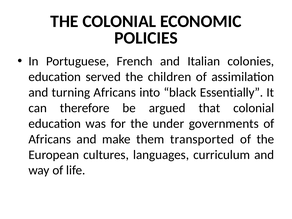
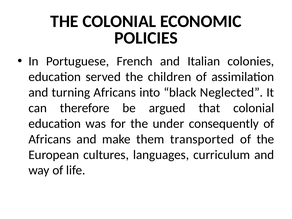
Essentially: Essentially -> Neglected
governments: governments -> consequently
